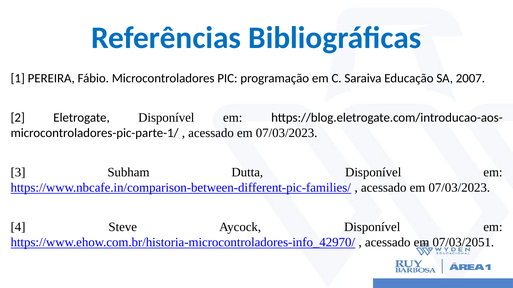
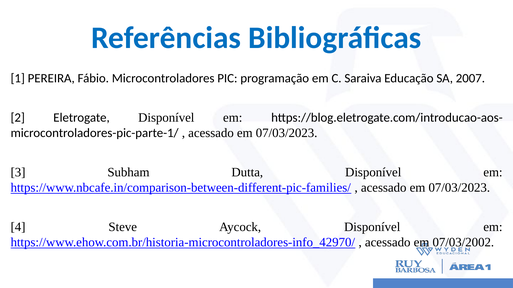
07/03/2051: 07/03/2051 -> 07/03/2002
